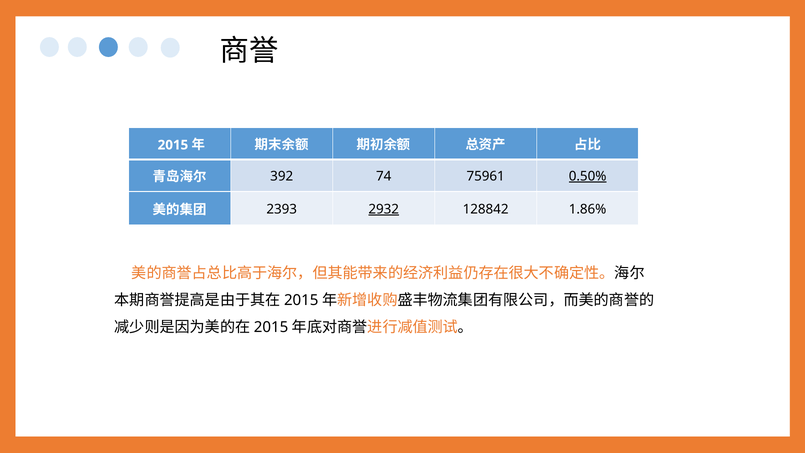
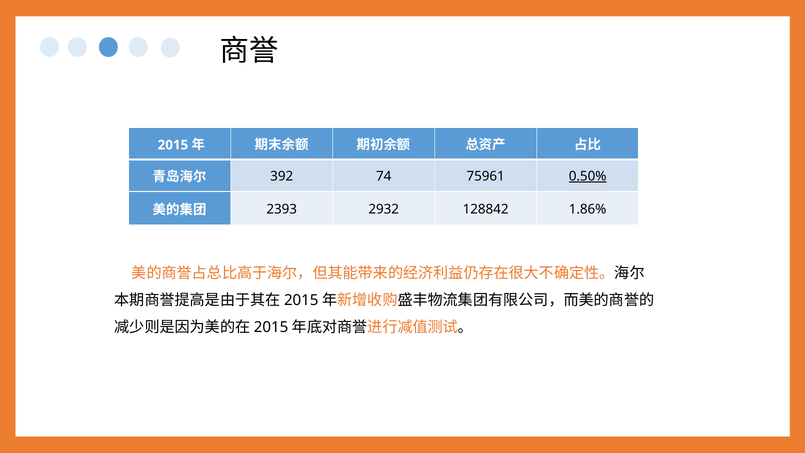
2932 underline: present -> none
